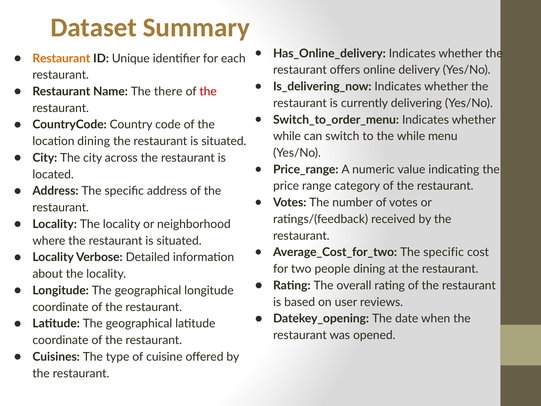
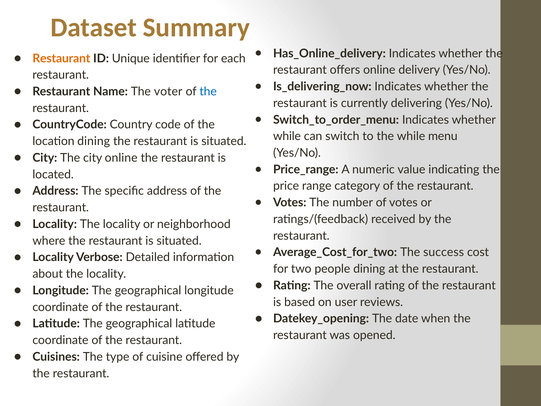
there: there -> voter
the at (208, 91) colour: red -> blue
city across: across -> online
Average_Cost_for_two The specific: specific -> success
